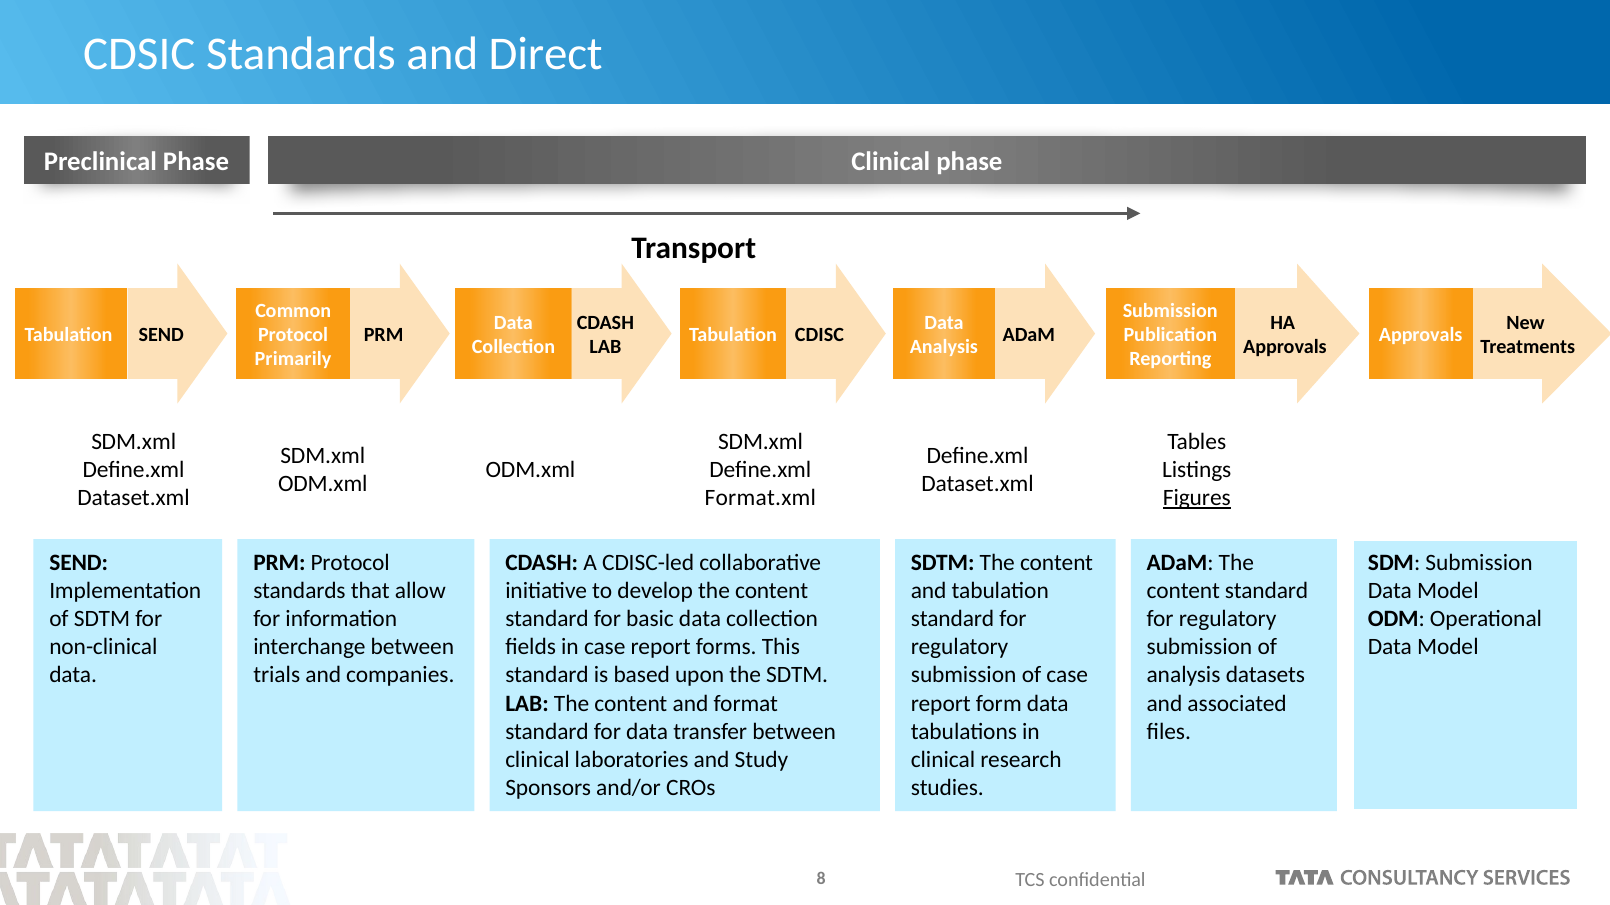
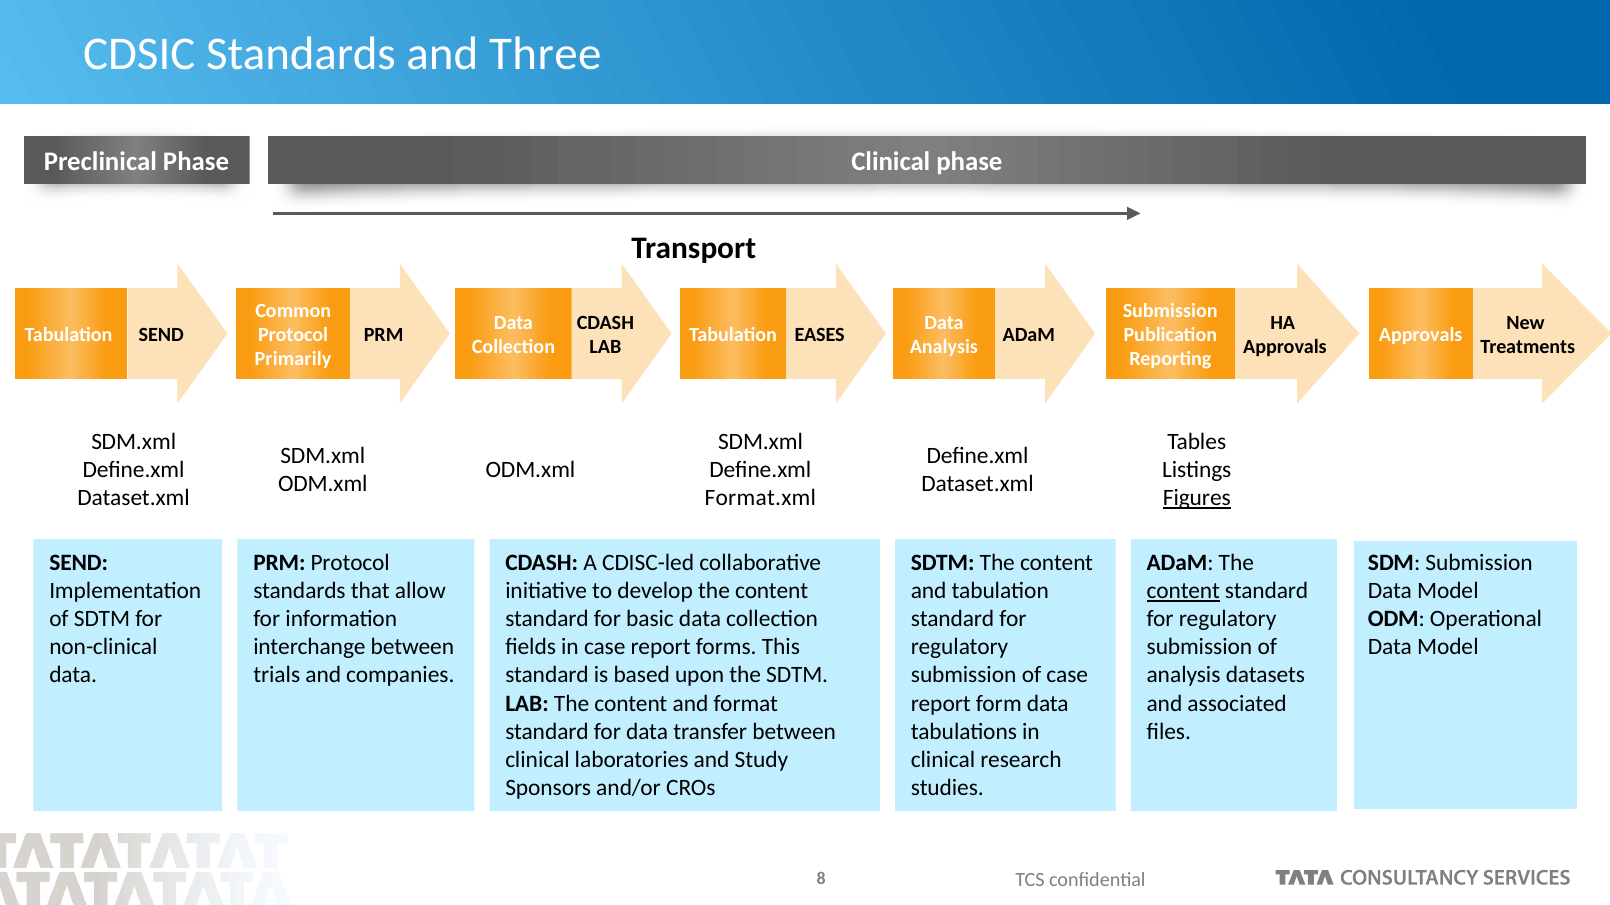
Direct: Direct -> Three
CDISC: CDISC -> EASES
content at (1183, 591) underline: none -> present
